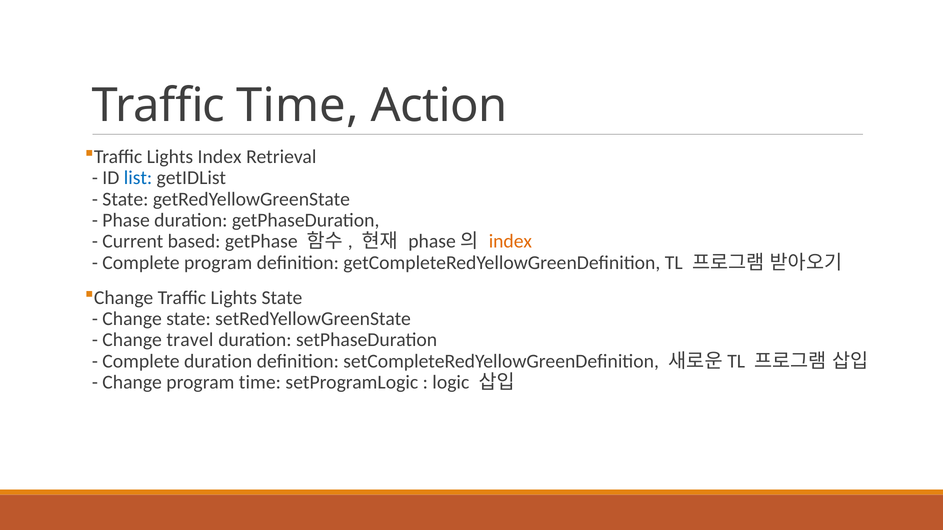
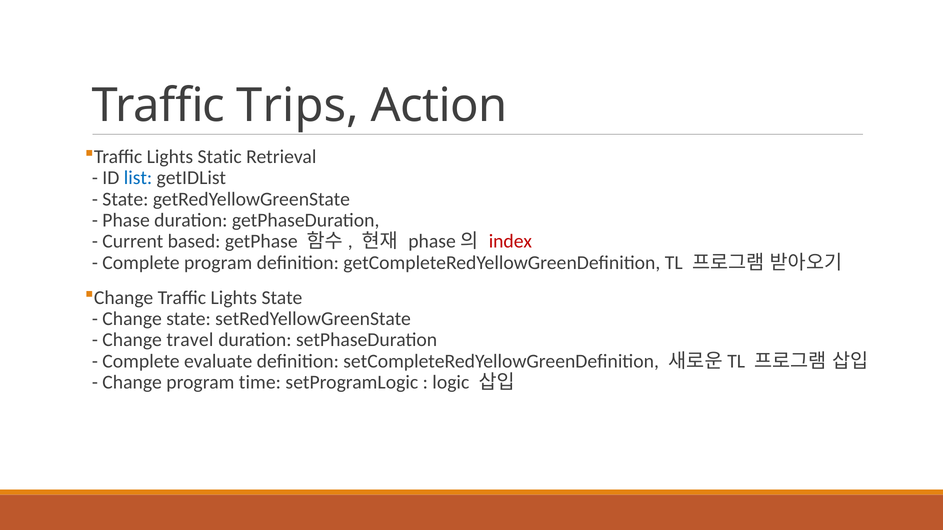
Traffic Time: Time -> Trips
Lights Index: Index -> Static
index at (510, 242) colour: orange -> red
Complete duration: duration -> evaluate
